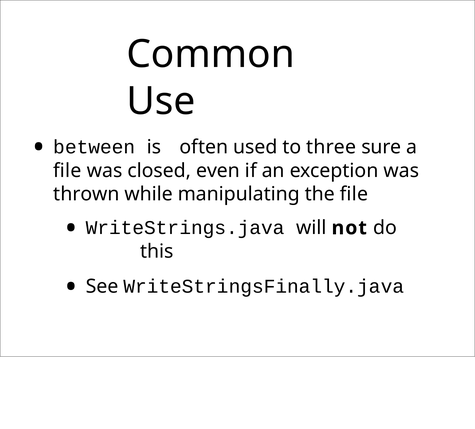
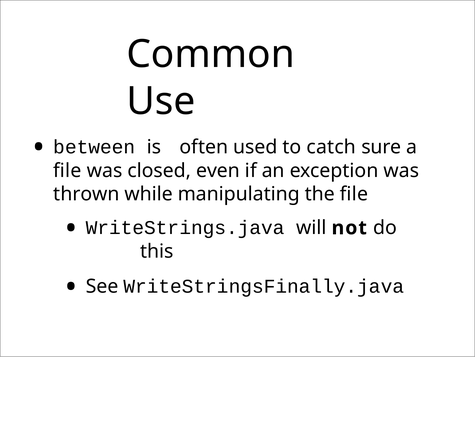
three: three -> catch
